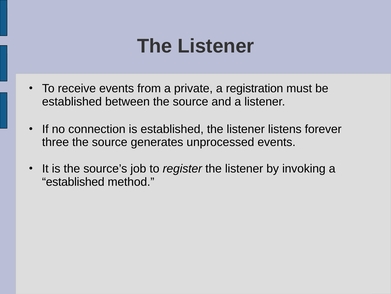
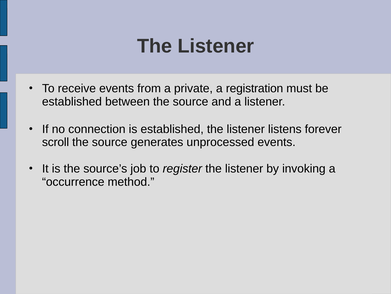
three: three -> scroll
established at (73, 182): established -> occurrence
